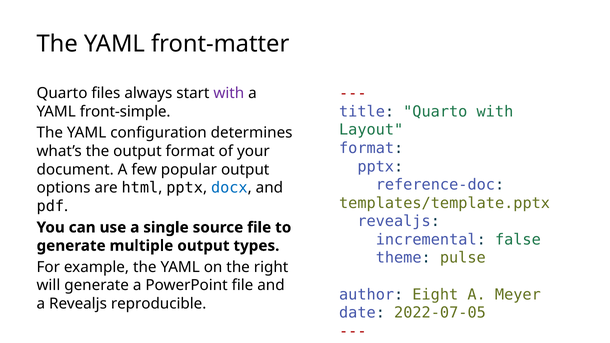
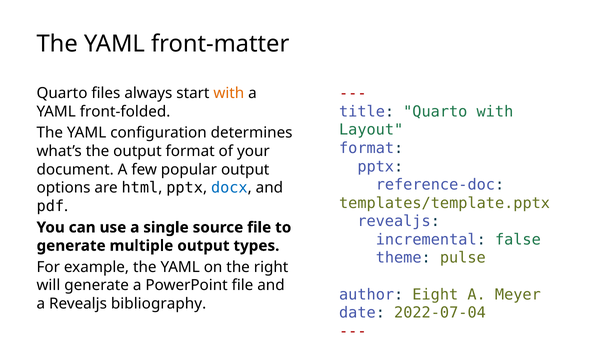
with at (229, 93) colour: purple -> orange
front-simple: front-simple -> front-folded
reproducible: reproducible -> bibliography
2022-07-05: 2022-07-05 -> 2022-07-04
